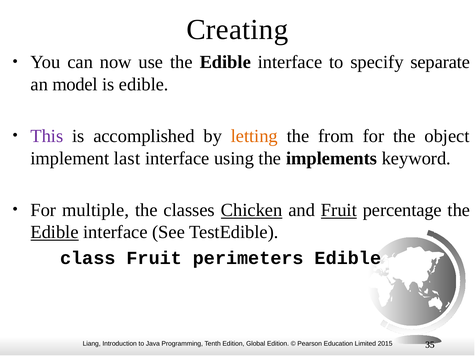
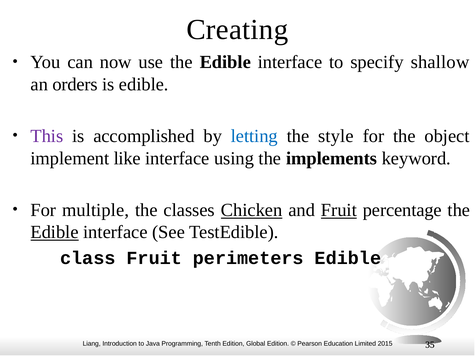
separate: separate -> shallow
model: model -> orders
letting colour: orange -> blue
from: from -> style
last: last -> like
